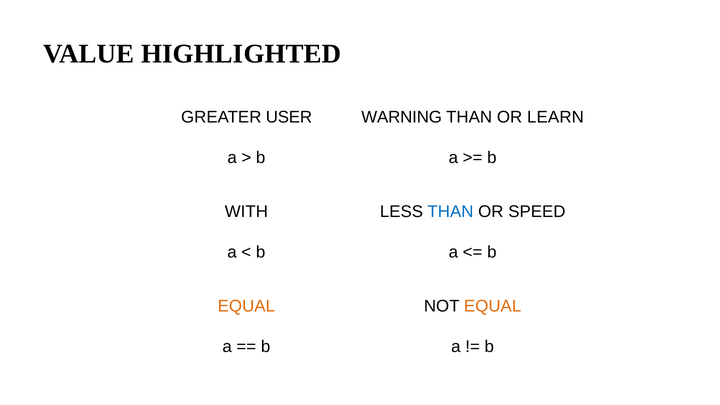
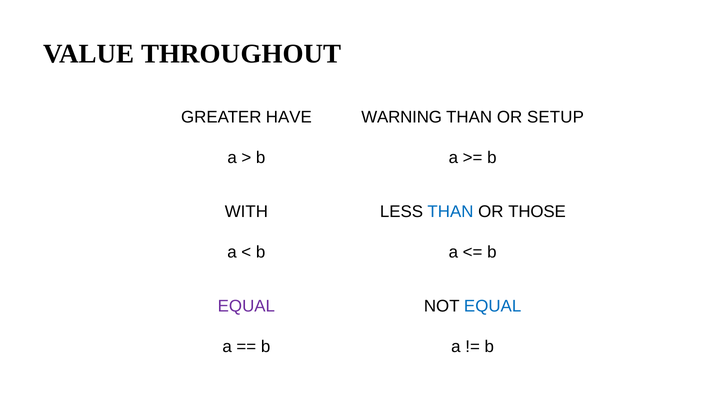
HIGHLIGHTED: HIGHLIGHTED -> THROUGHOUT
USER: USER -> HAVE
LEARN: LEARN -> SETUP
SPEED: SPEED -> THOSE
EQUAL at (246, 306) colour: orange -> purple
EQUAL at (493, 306) colour: orange -> blue
